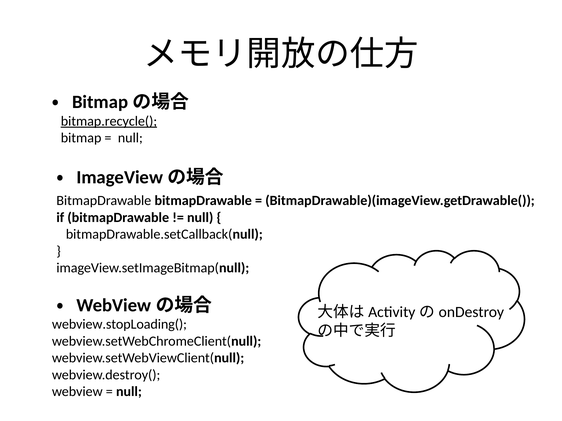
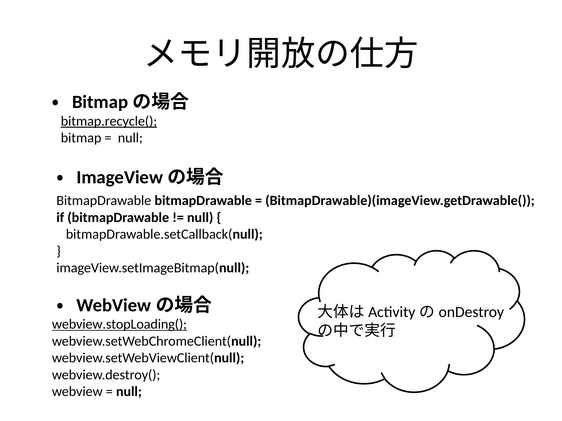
webview.stopLoading( underline: none -> present
